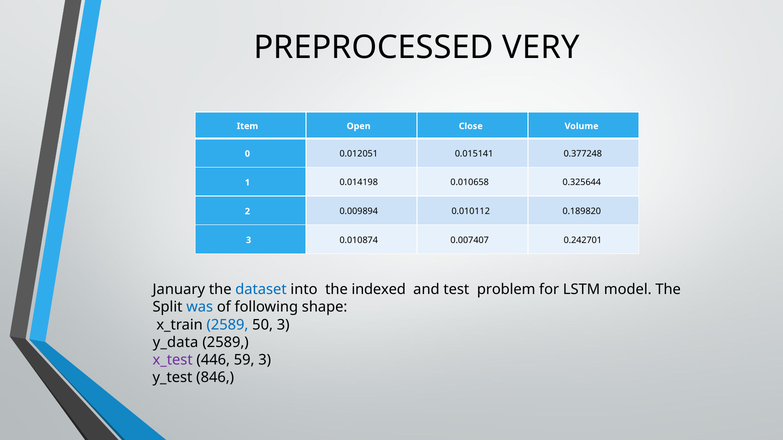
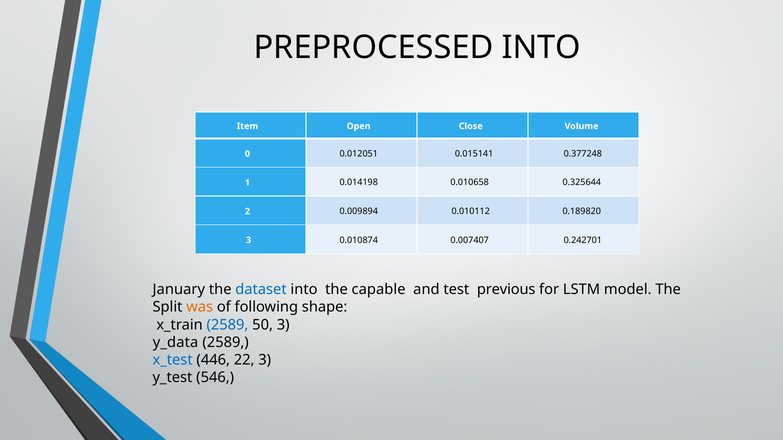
PREPROCESSED VERY: VERY -> INTO
indexed: indexed -> capable
problem: problem -> previous
was colour: blue -> orange
x_test colour: purple -> blue
59: 59 -> 22
846: 846 -> 546
